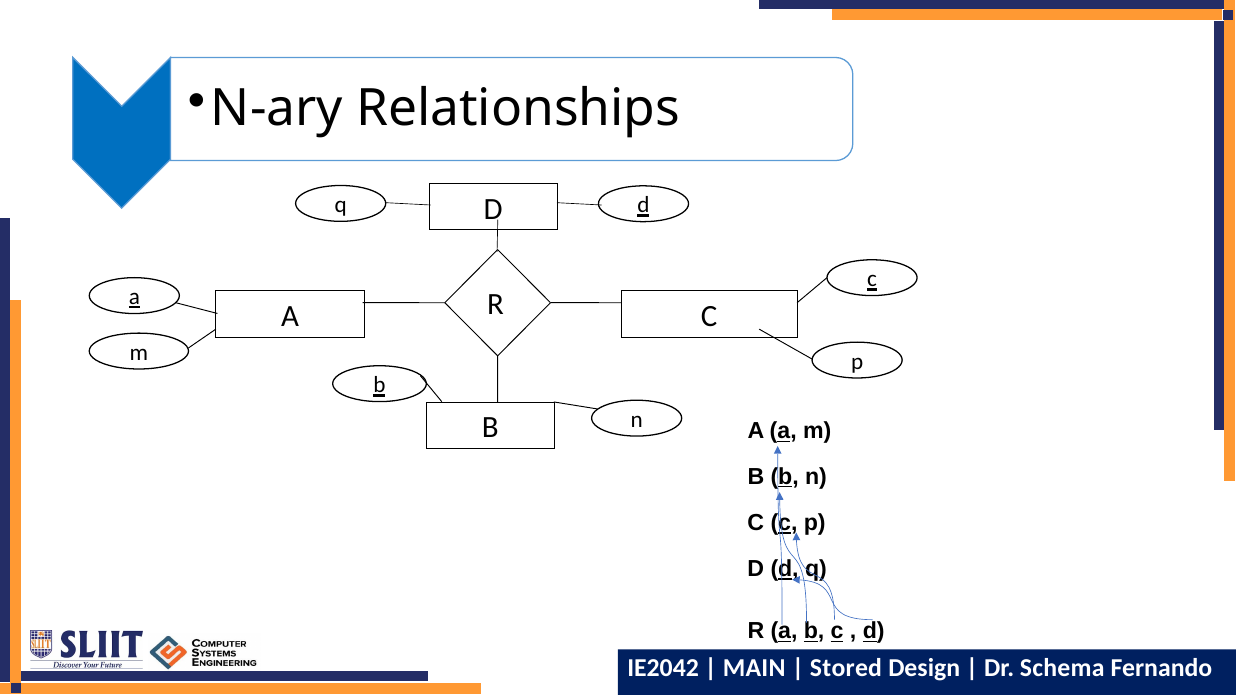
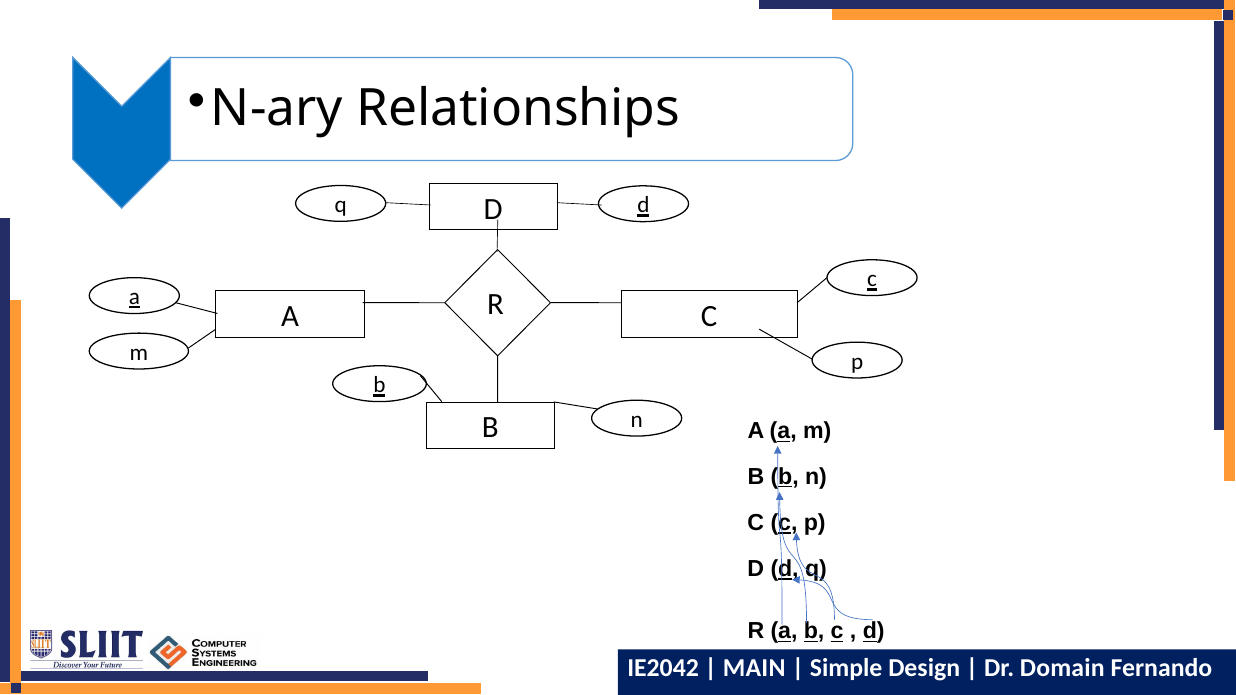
Stored: Stored -> Simple
Schema: Schema -> Domain
